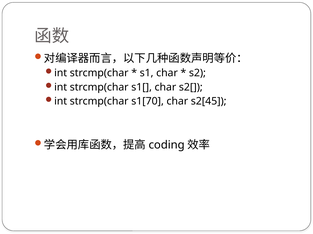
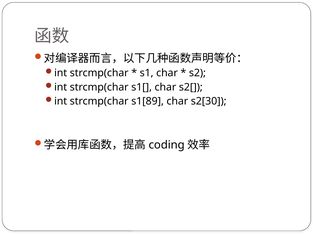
s1[70: s1[70 -> s1[89
s2[45: s2[45 -> s2[30
